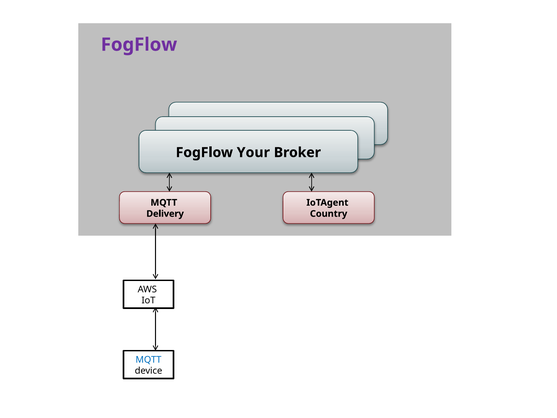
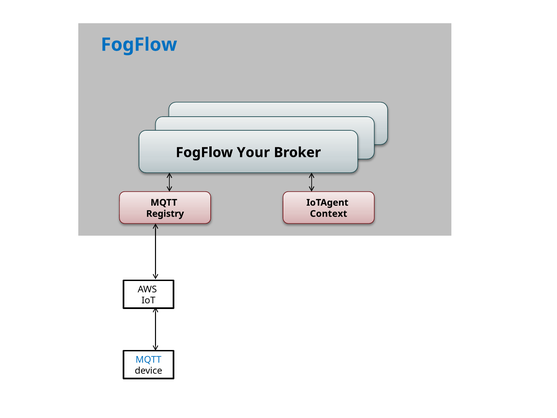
FogFlow at (139, 45) colour: purple -> blue
Delivery: Delivery -> Registry
Country: Country -> Context
